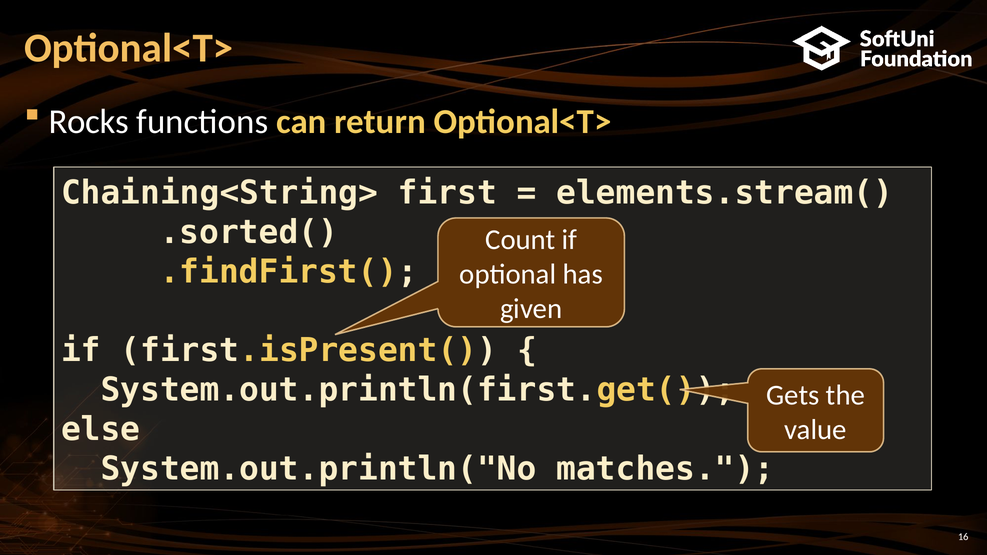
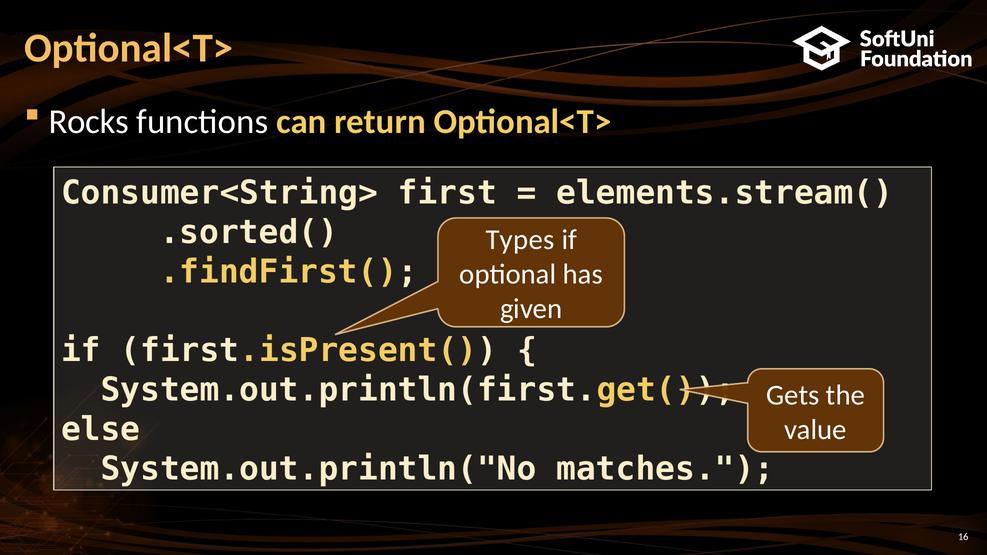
Chaining<String>: Chaining<String> -> Consumer<String>
Count: Count -> Types
